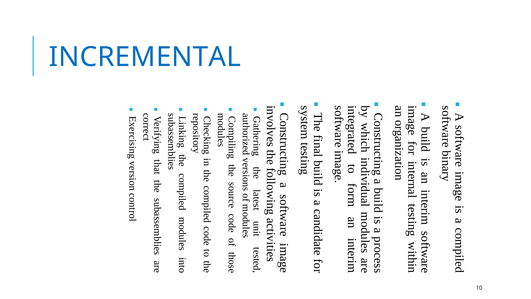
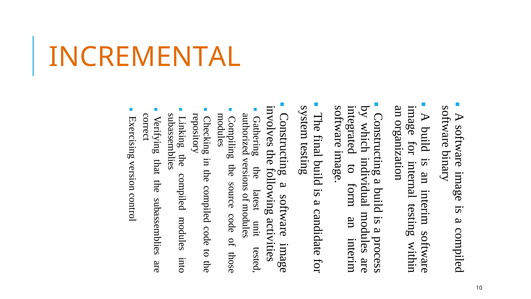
INCREMENTAL colour: blue -> orange
